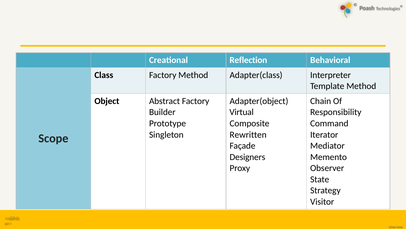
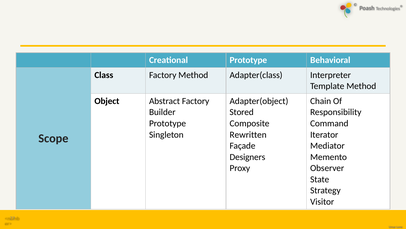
Creational Reflection: Reflection -> Prototype
Virtual: Virtual -> Stored
